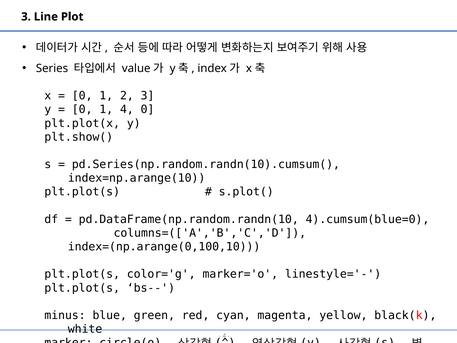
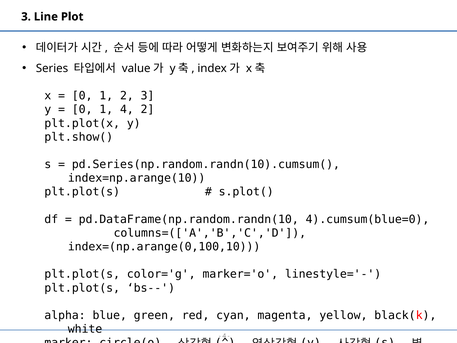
4 0: 0 -> 2
minus: minus -> alpha
